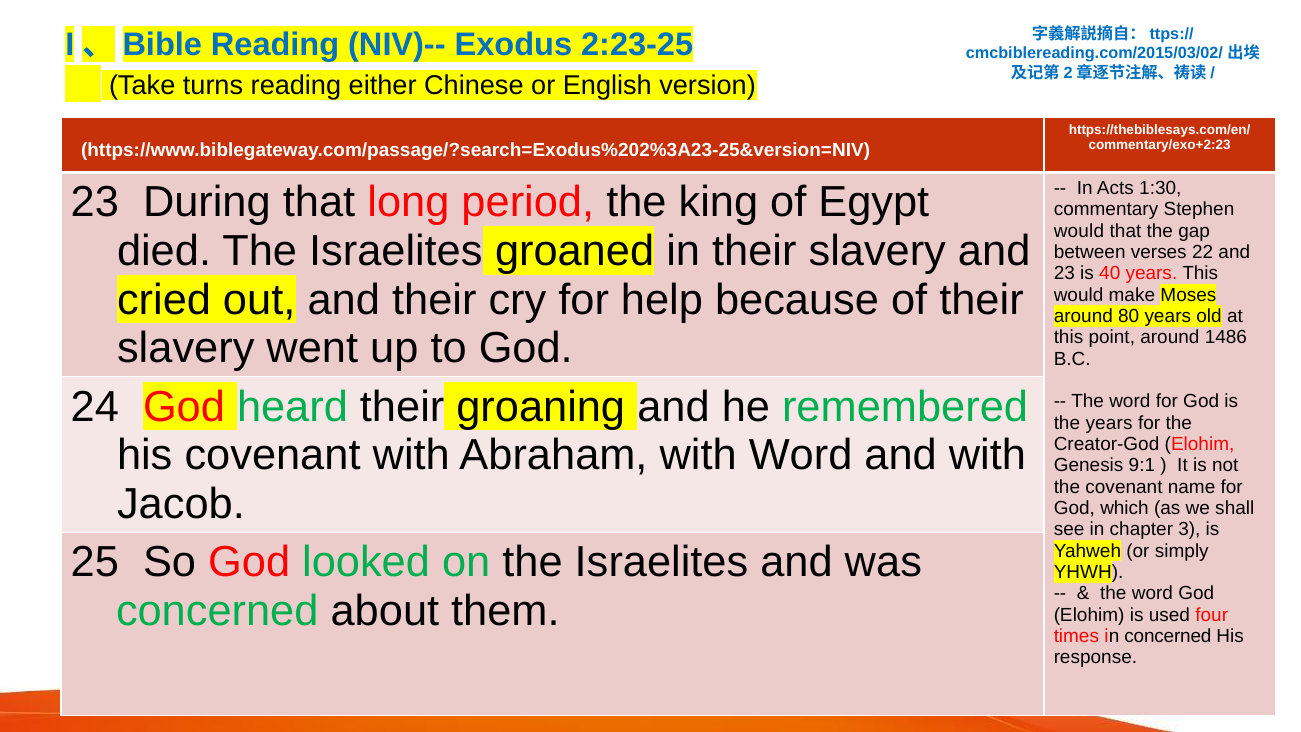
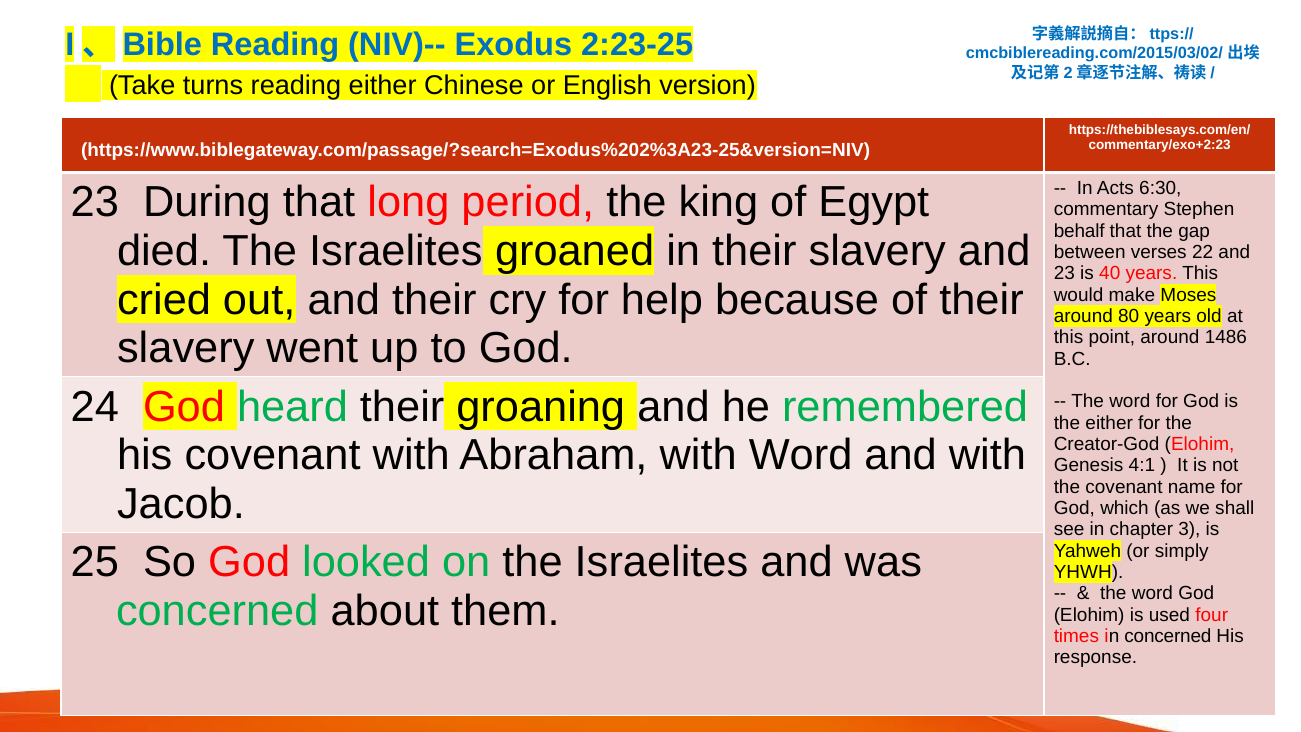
1:30: 1:30 -> 6:30
would at (1079, 231): would -> behalf
the years: years -> either
9:1: 9:1 -> 4:1
